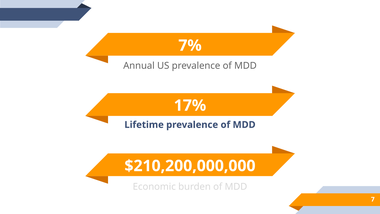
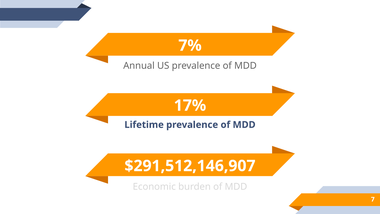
$210,200,000,000: $210,200,000,000 -> $291,512,146,907
